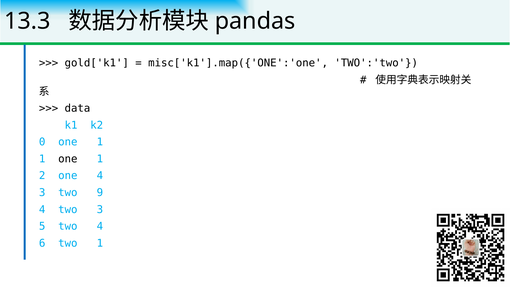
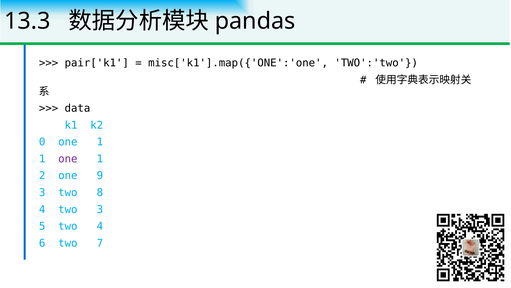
gold['k1: gold['k1 -> pair['k1
one at (68, 159) colour: black -> purple
one 4: 4 -> 9
9: 9 -> 8
two 1: 1 -> 7
